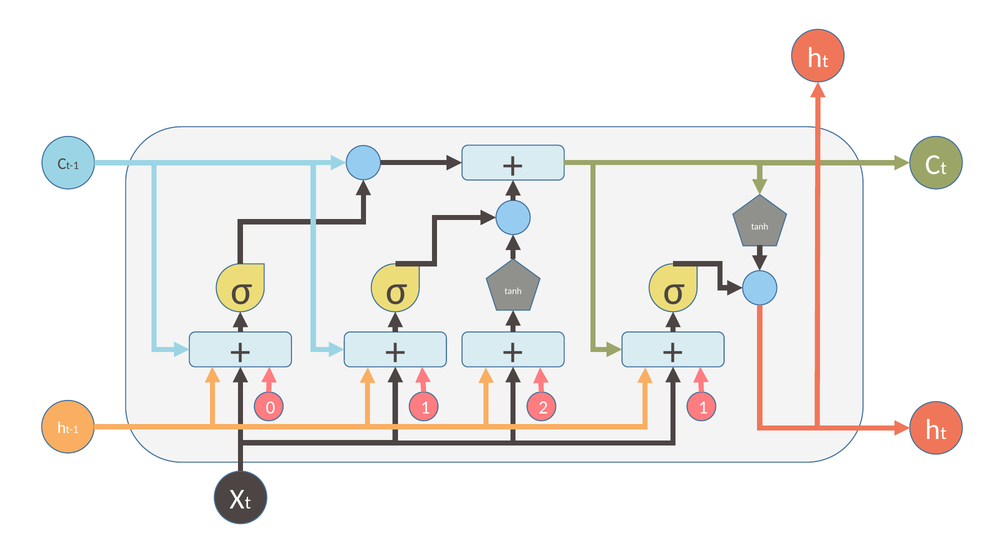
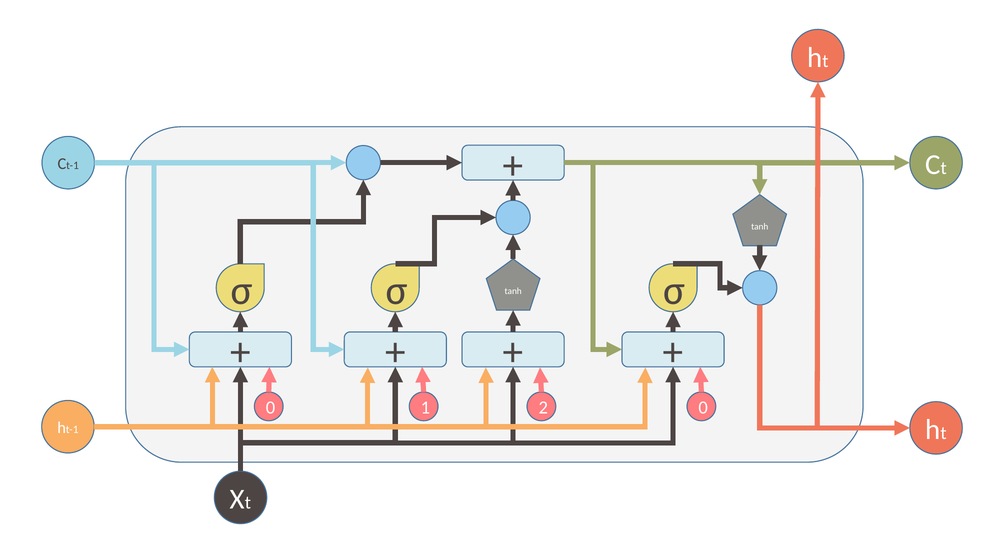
1 at (703, 408): 1 -> 0
